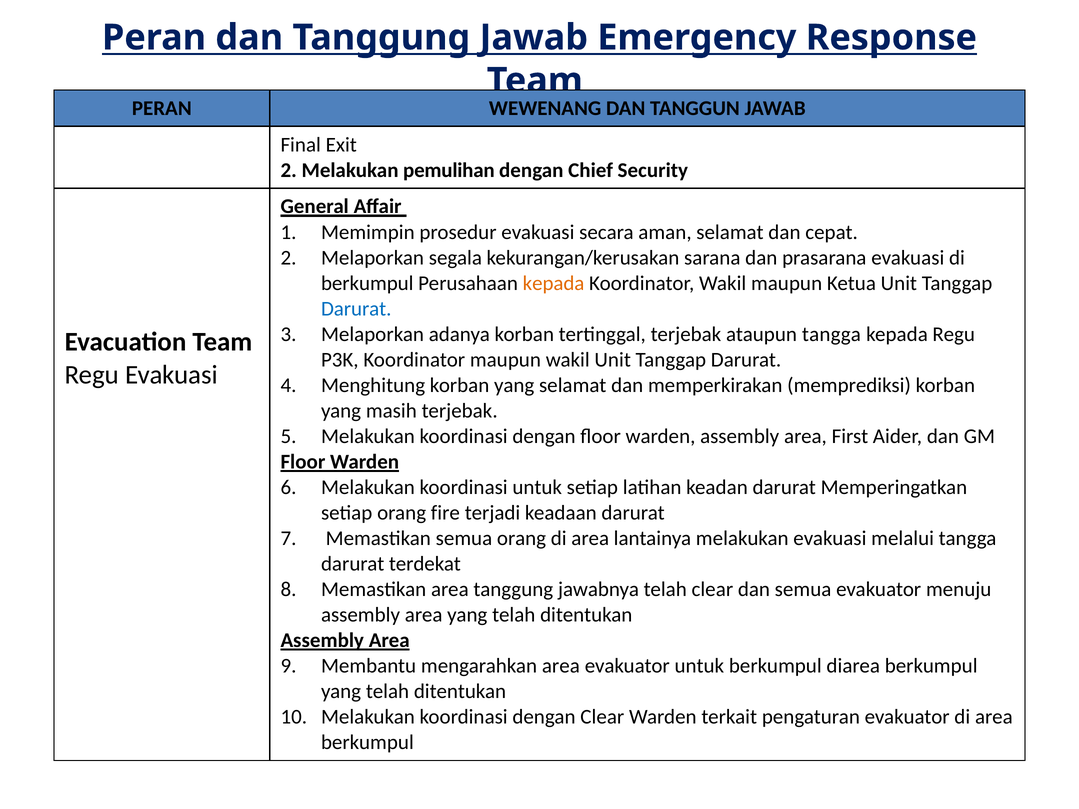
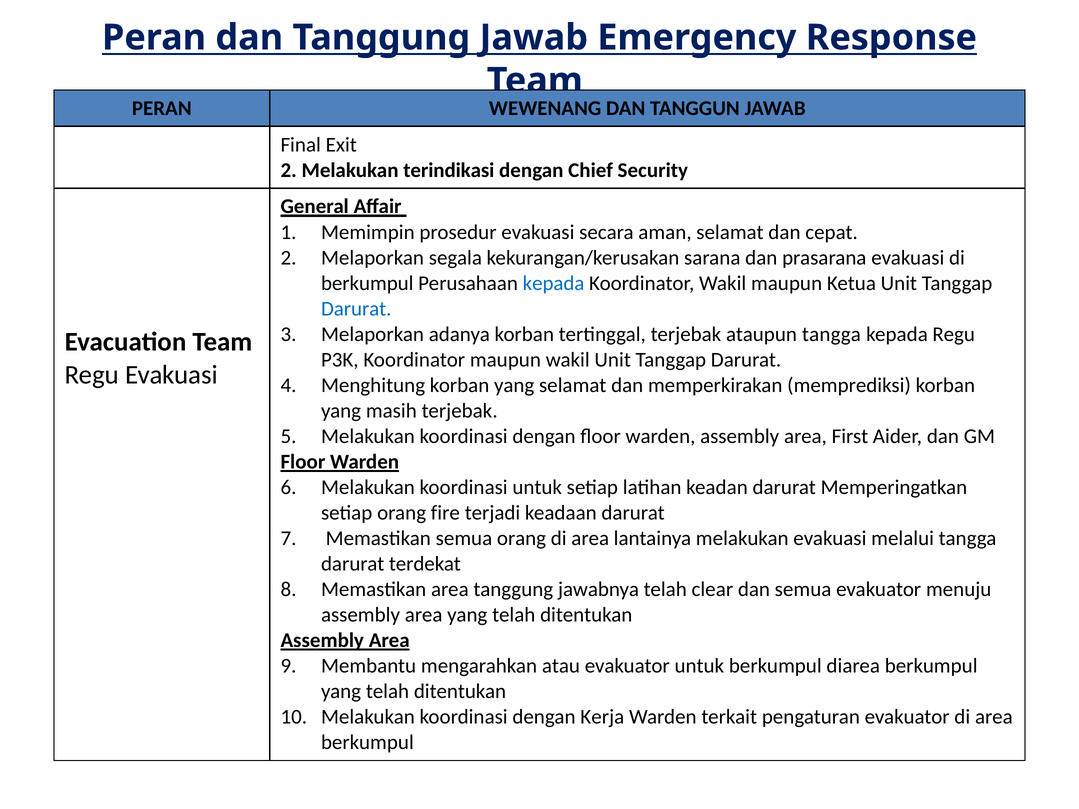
pemulihan: pemulihan -> terindikasi
kepada at (554, 283) colour: orange -> blue
mengarahkan area: area -> atau
dengan Clear: Clear -> Kerja
